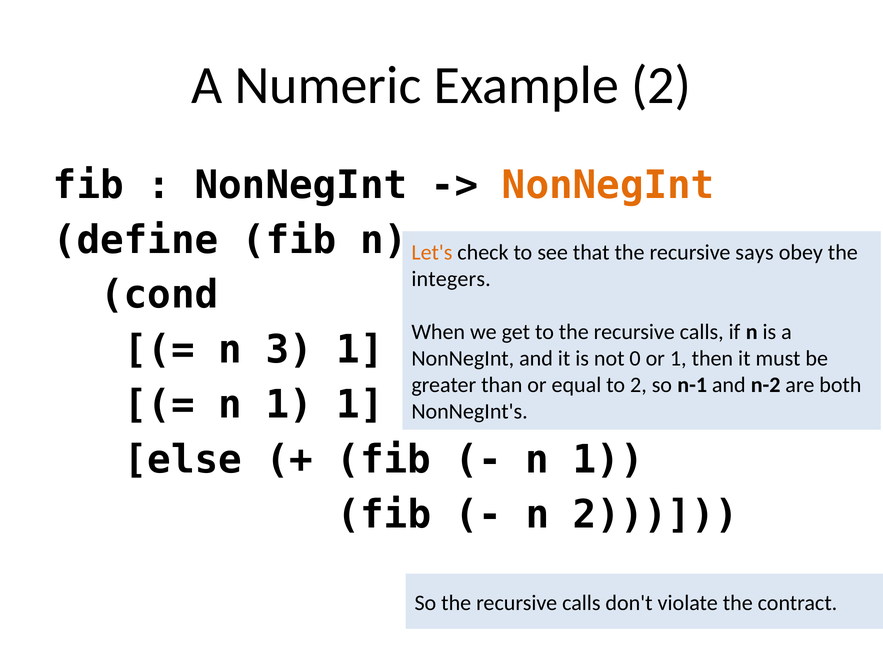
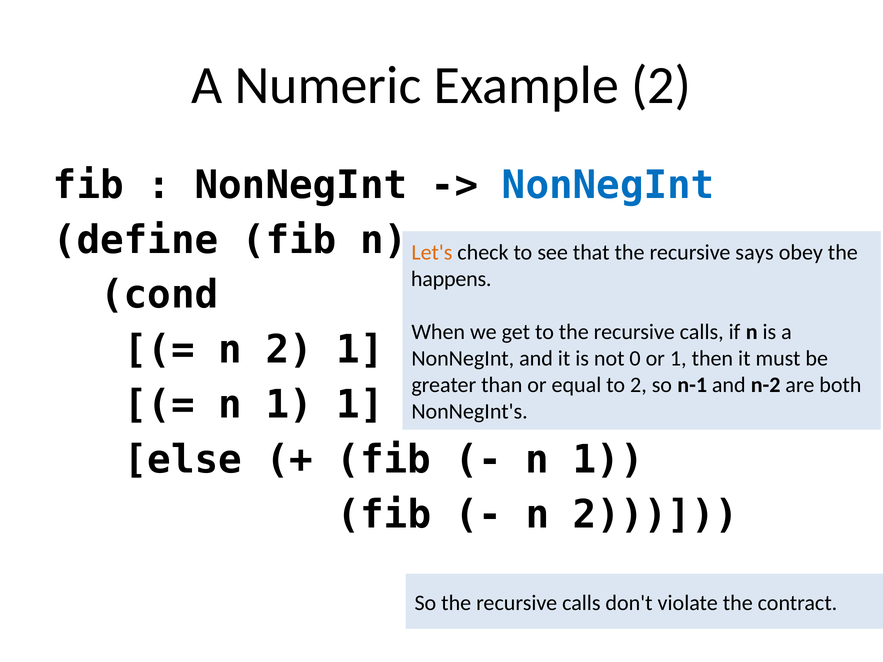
NonNegInt at (608, 185) colour: orange -> blue
integers: integers -> happens
3 at (289, 350): 3 -> 2
